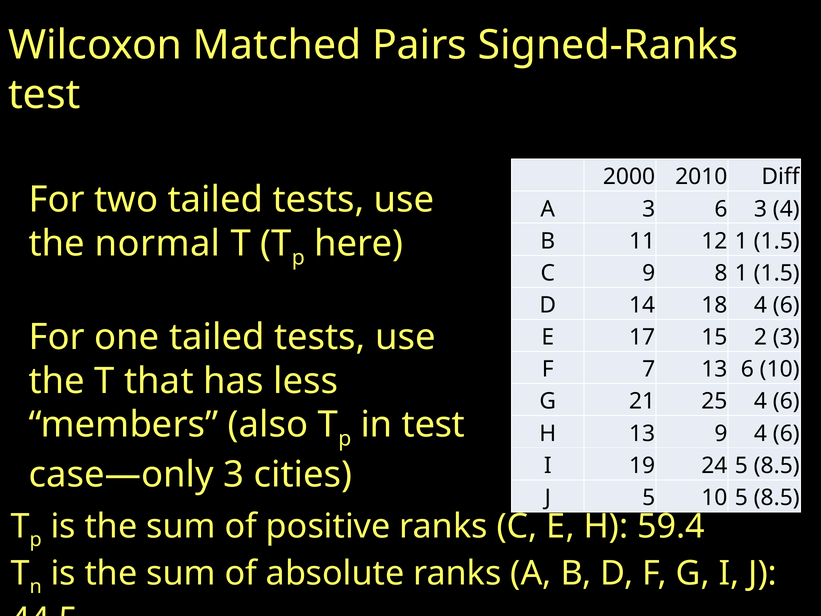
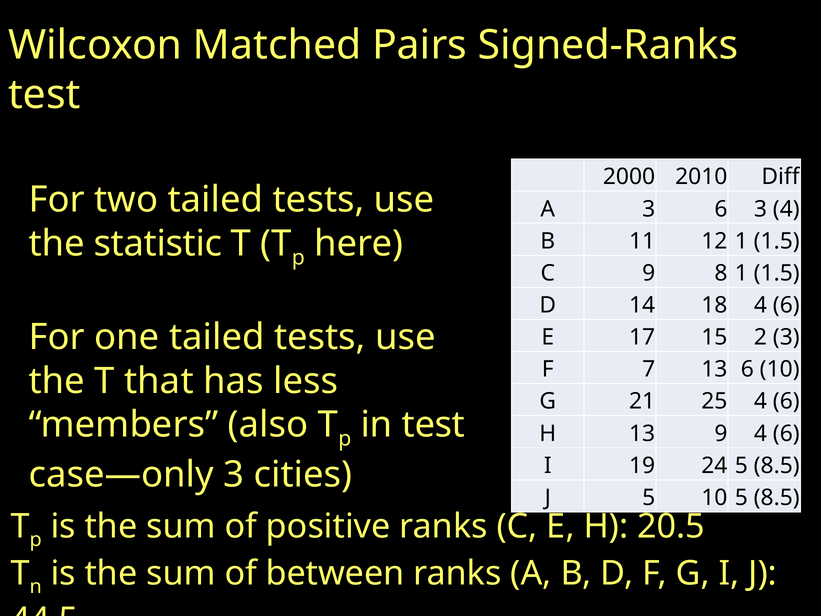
normal: normal -> statistic
59.4: 59.4 -> 20.5
absolute: absolute -> between
